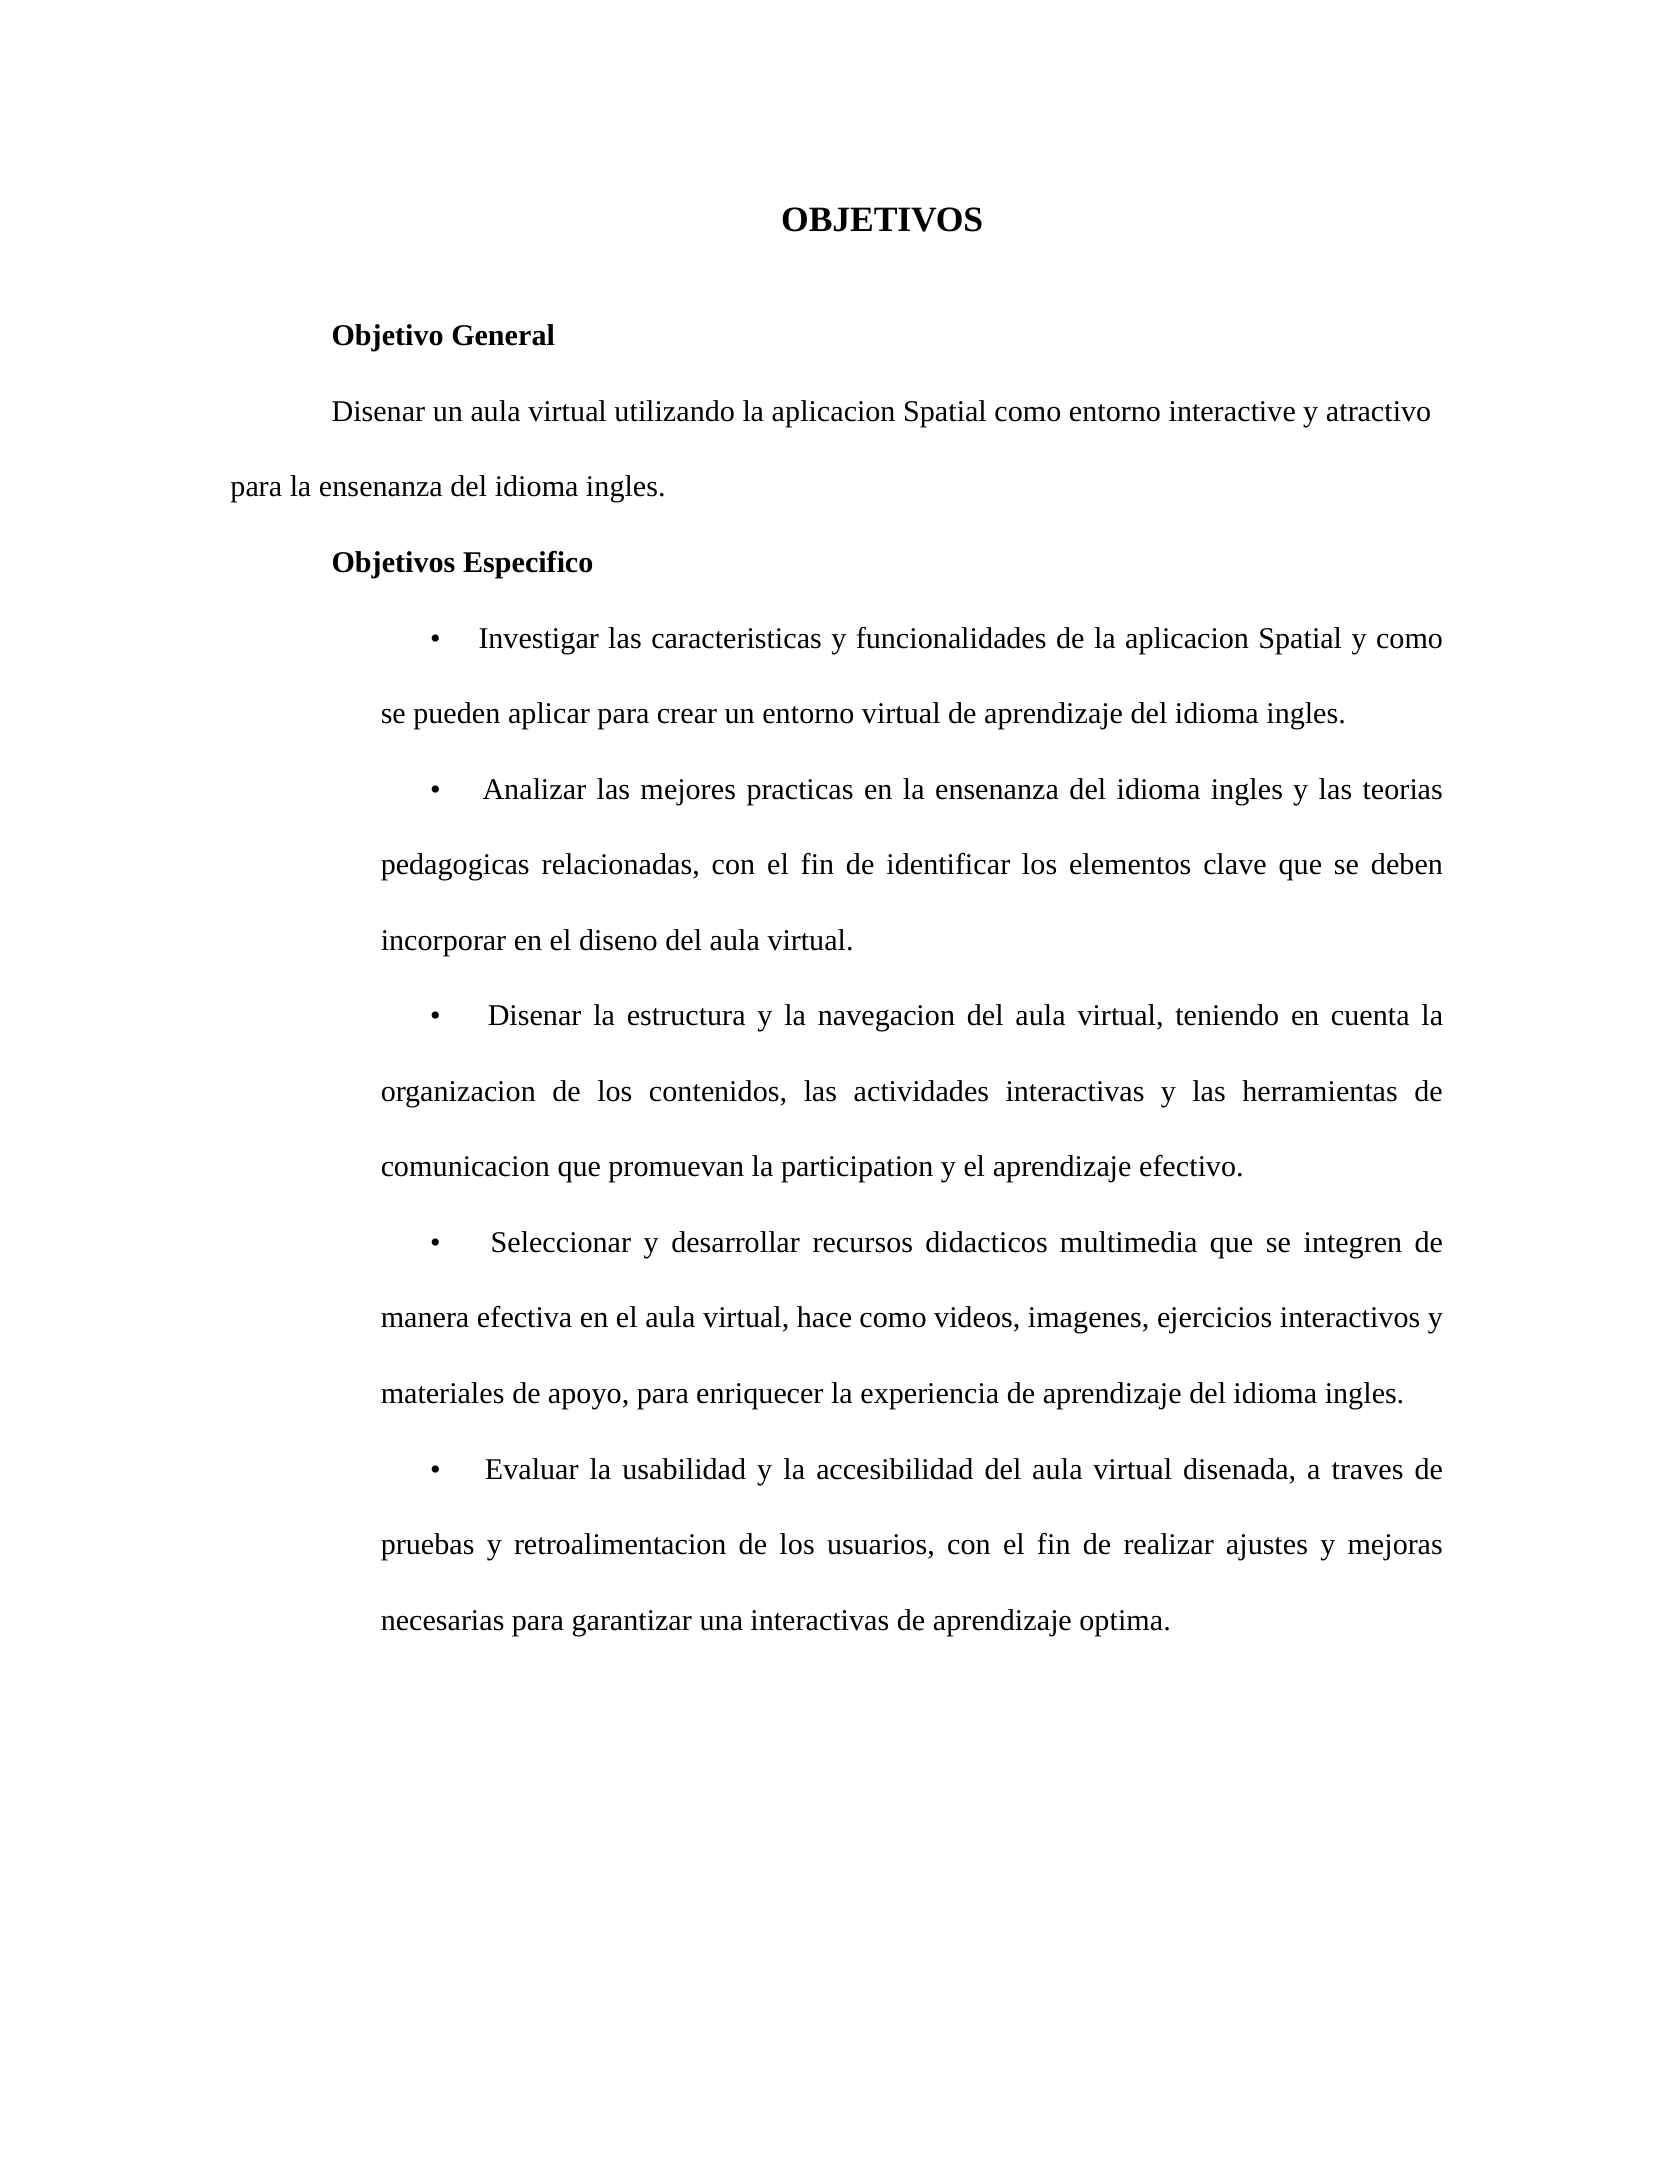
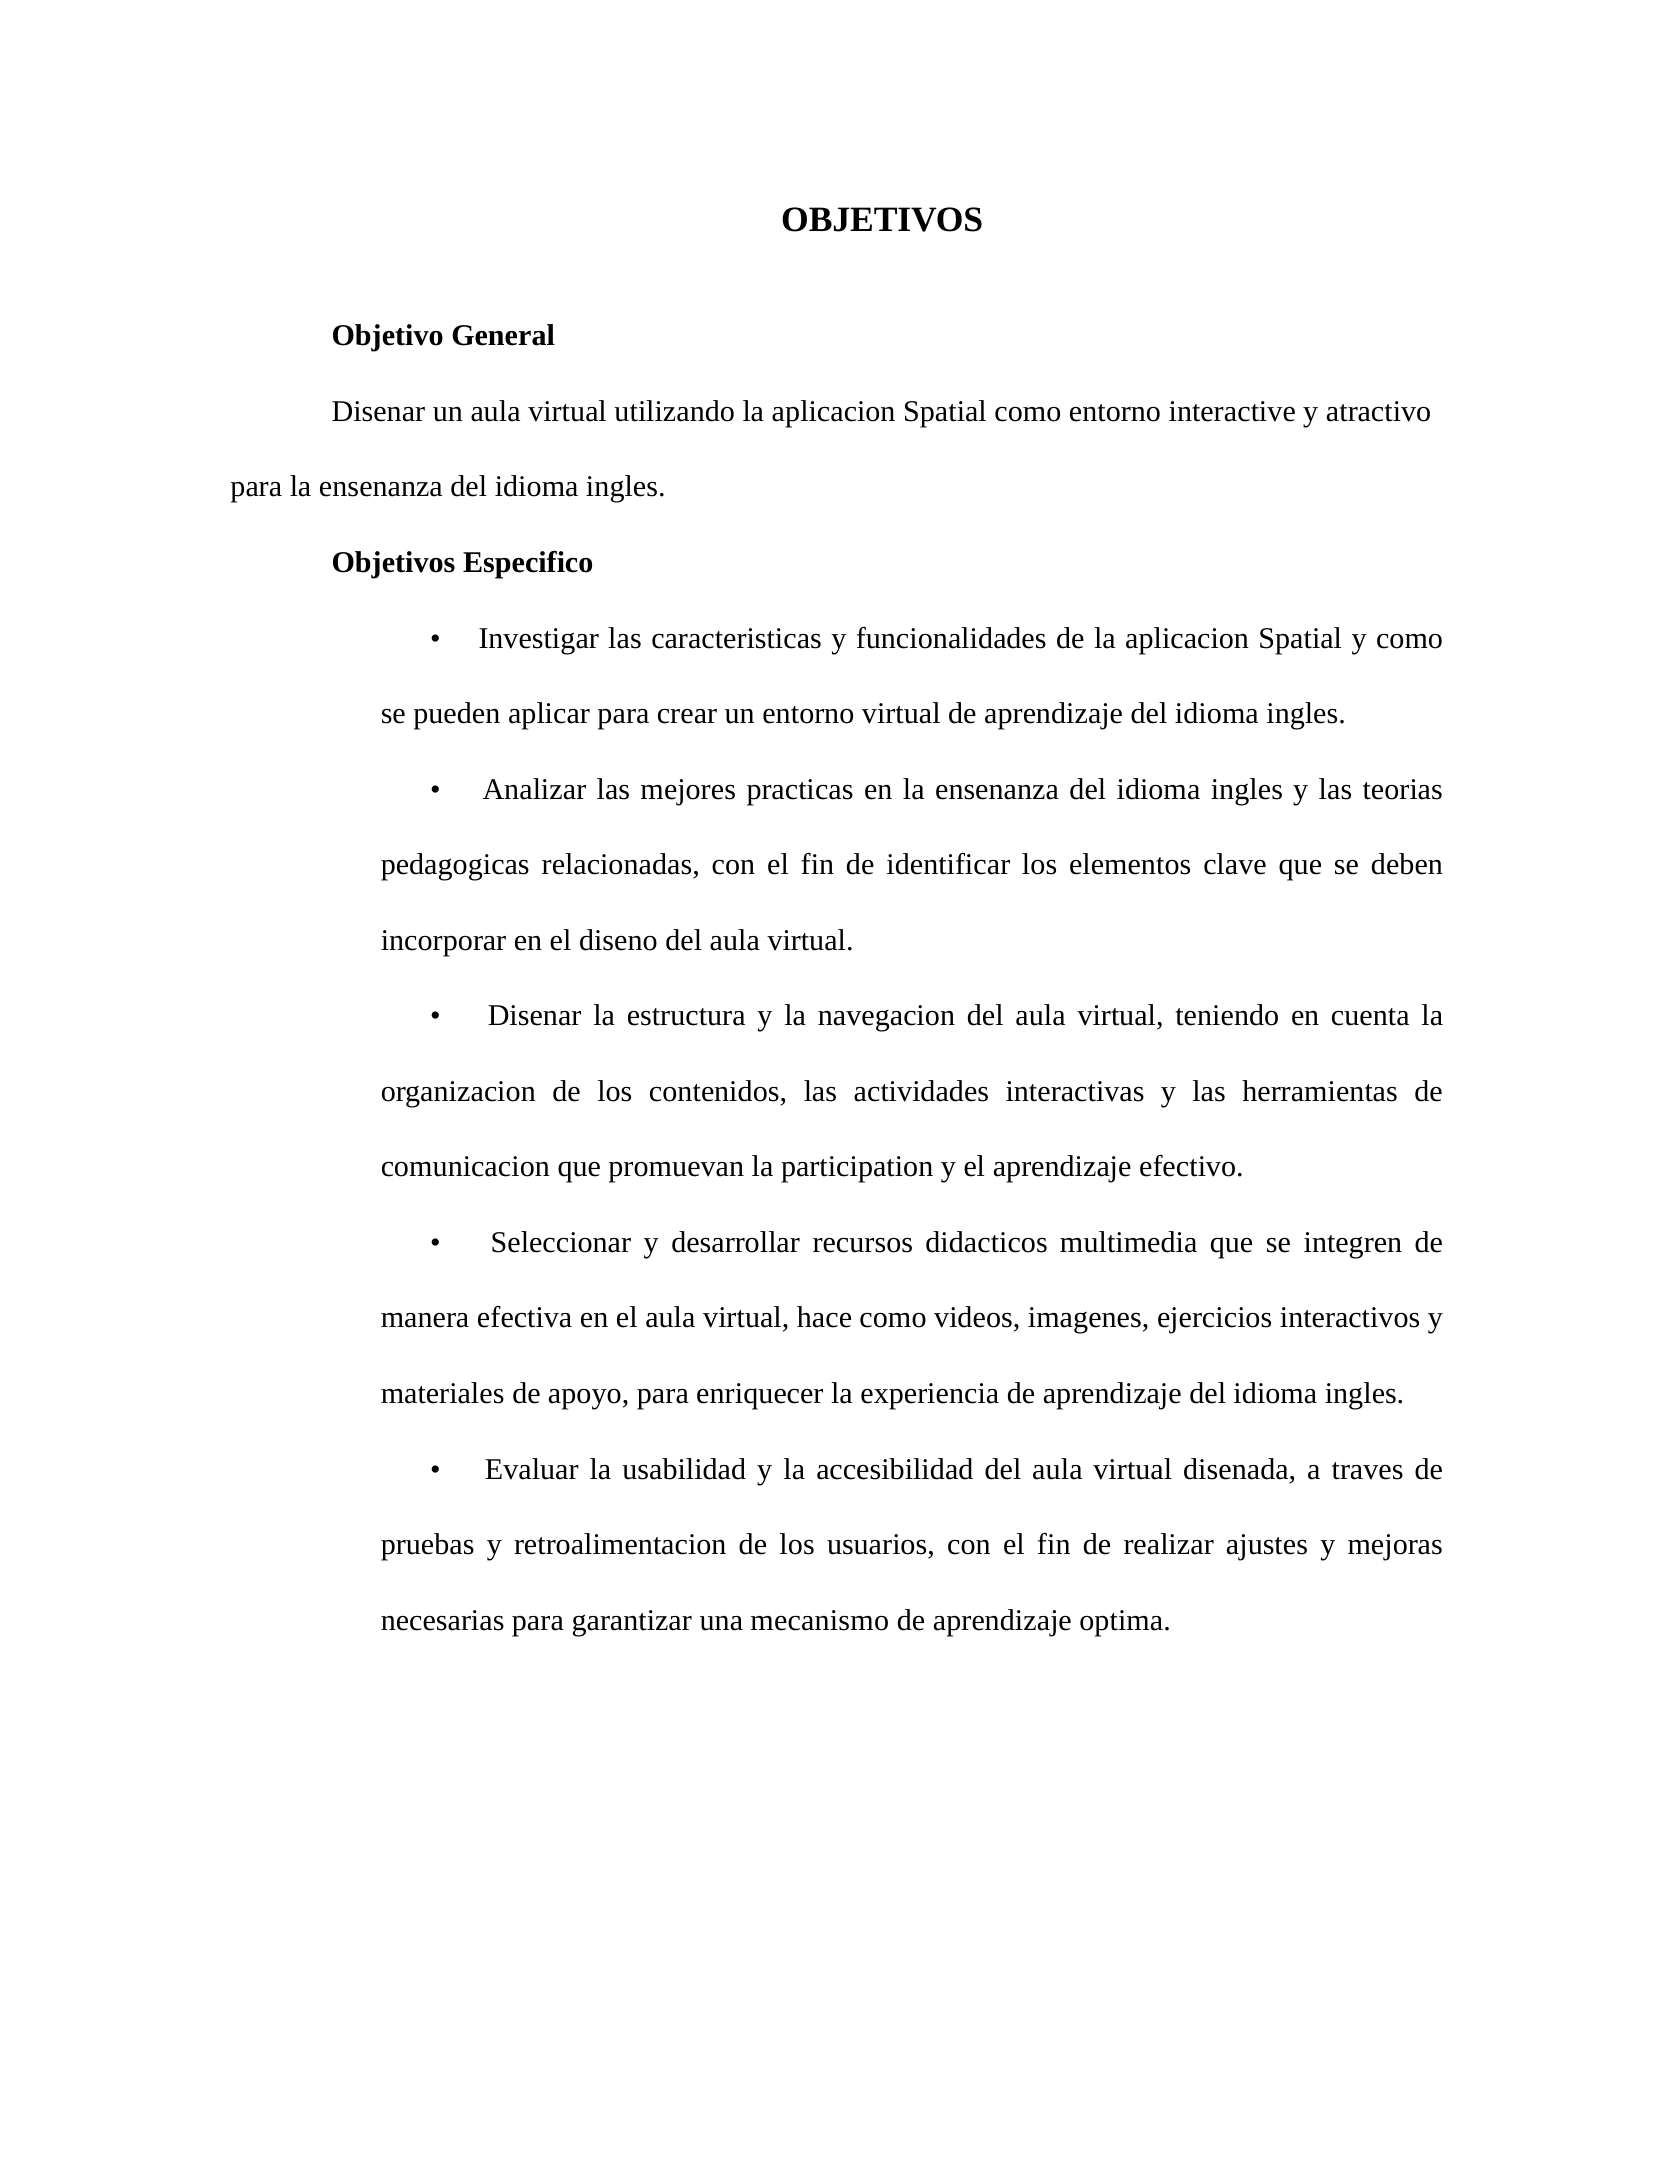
una interactivas: interactivas -> mecanismo
